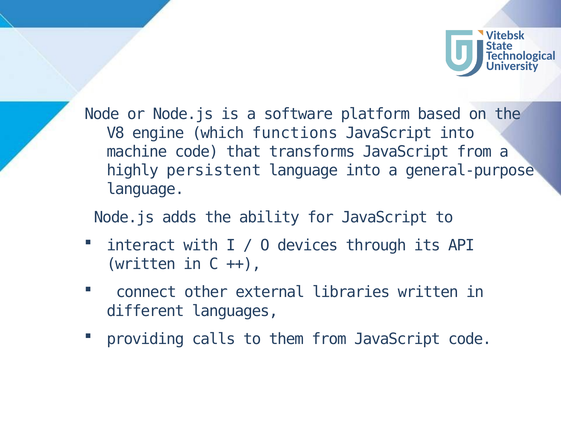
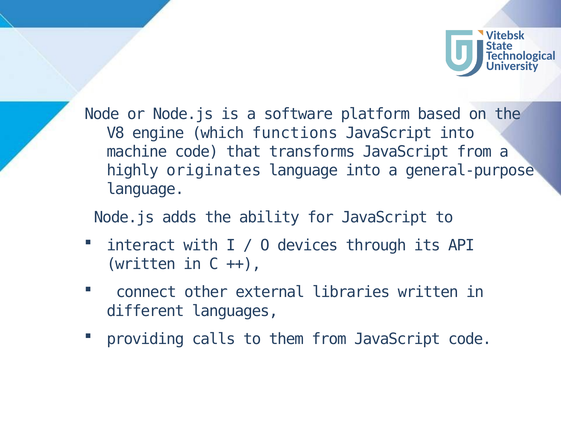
persistent: persistent -> originates
